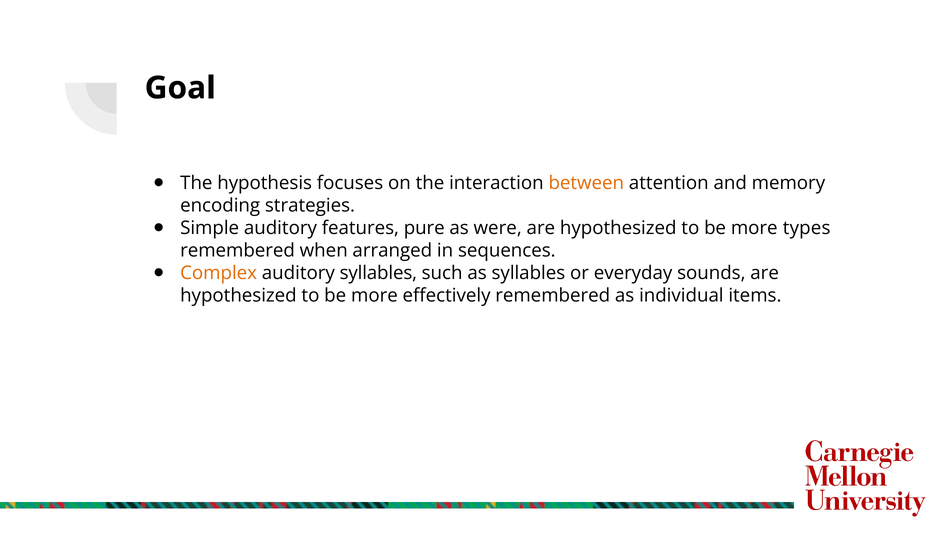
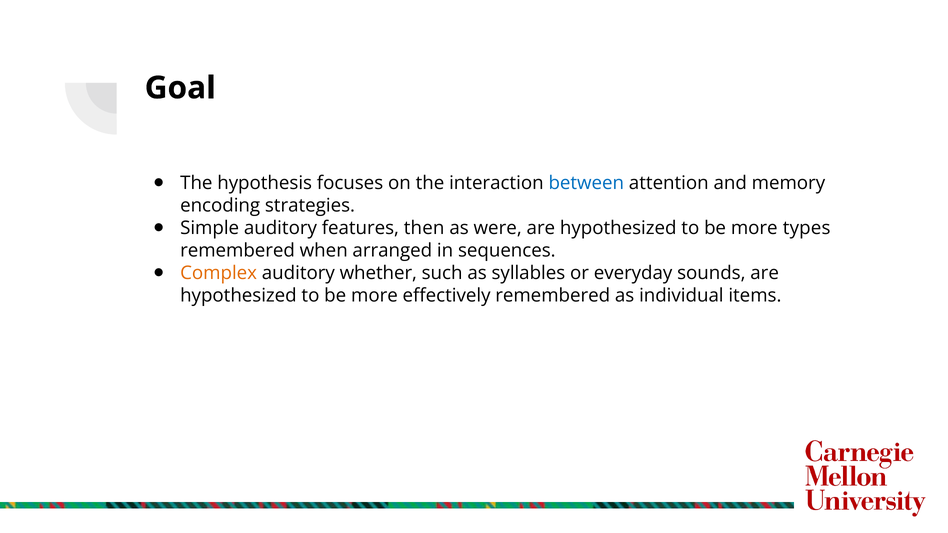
between colour: orange -> blue
pure: pure -> then
auditory syllables: syllables -> whether
